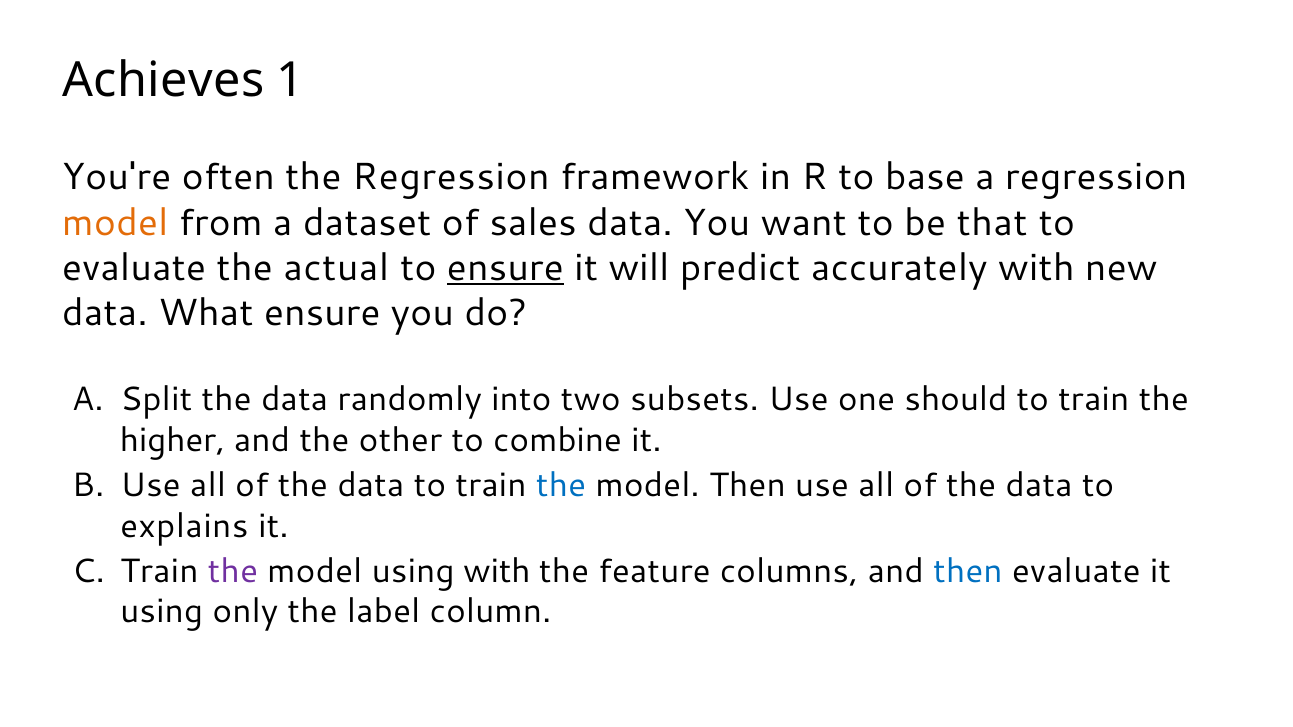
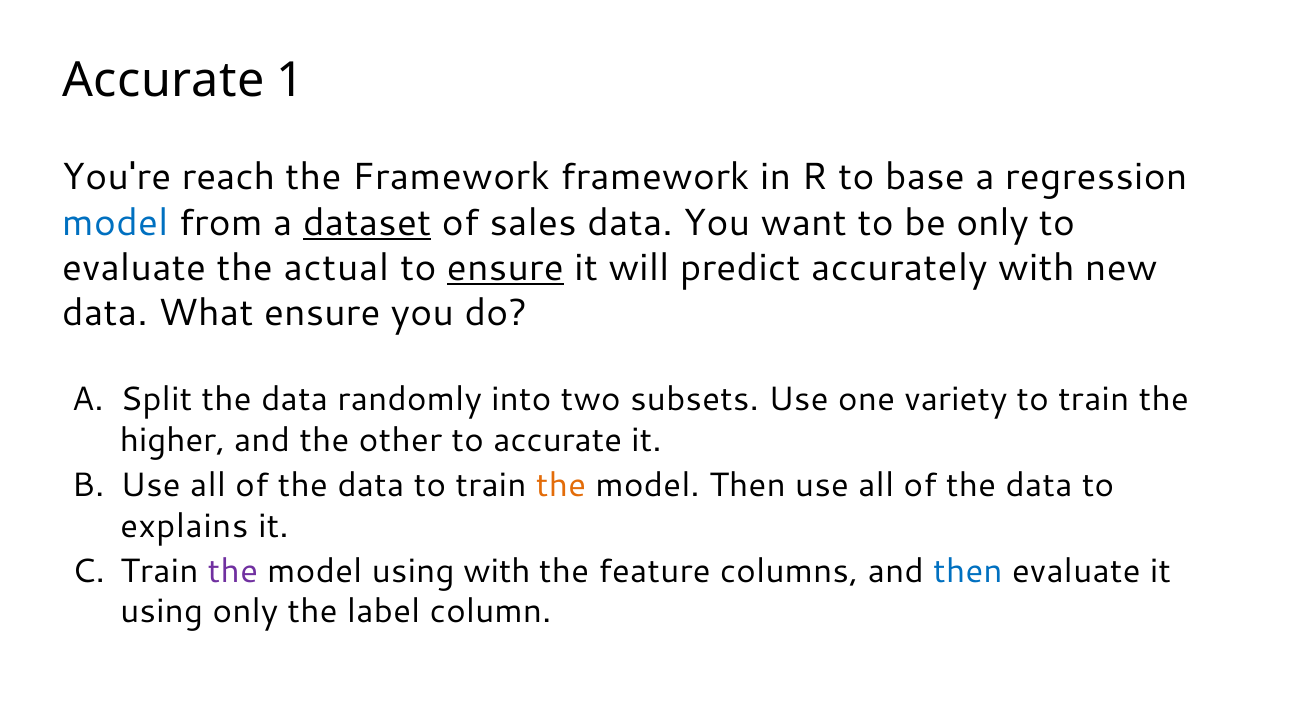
Achieves at (164, 81): Achieves -> Accurate
often: often -> reach
the Regression: Regression -> Framework
model at (115, 223) colour: orange -> blue
dataset underline: none -> present
be that: that -> only
should: should -> variety
to combine: combine -> accurate
the at (561, 486) colour: blue -> orange
